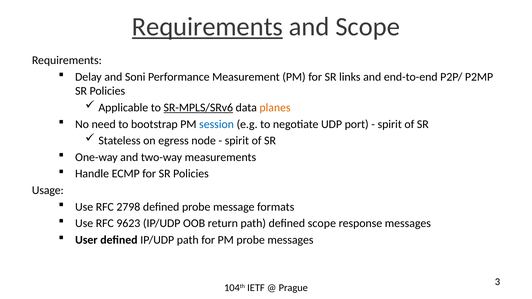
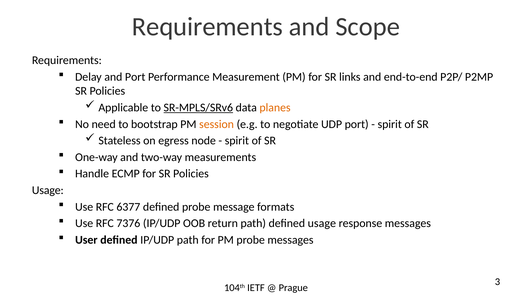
Requirements at (207, 27) underline: present -> none
and Soni: Soni -> Port
session colour: blue -> orange
2798: 2798 -> 6377
9623: 9623 -> 7376
defined scope: scope -> usage
